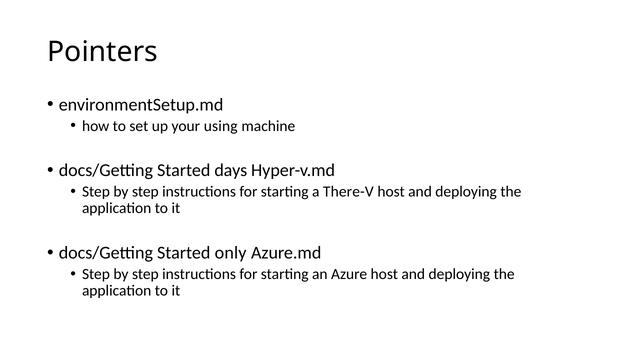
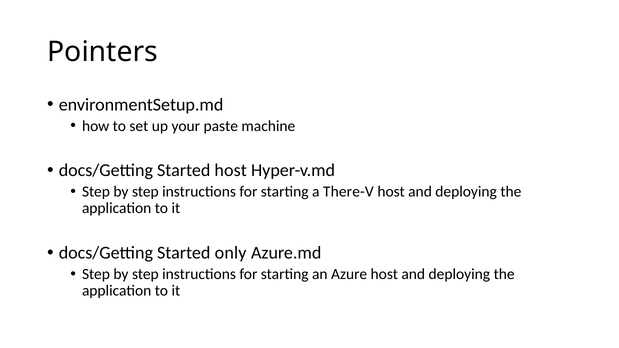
using: using -> paste
Started days: days -> host
